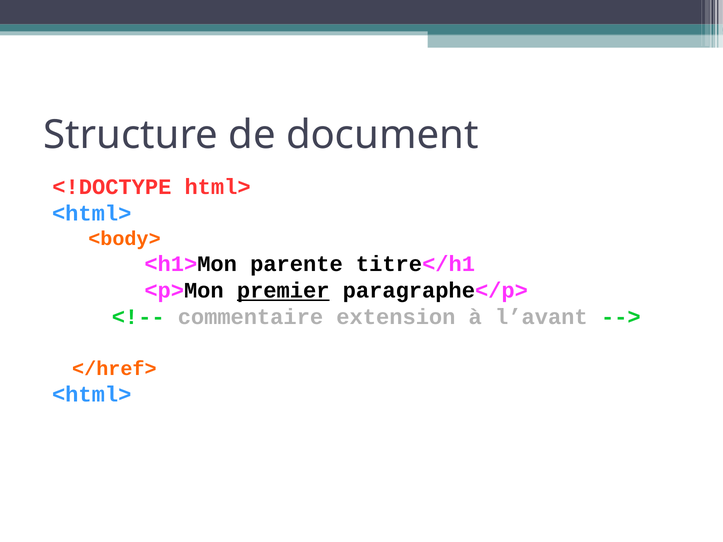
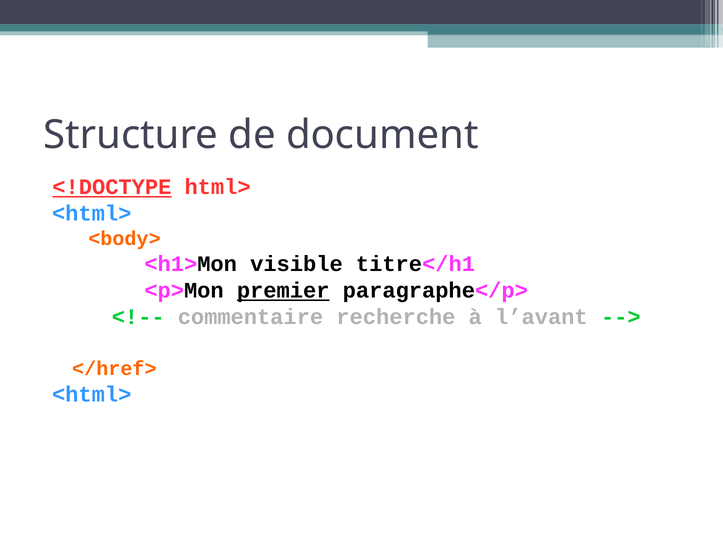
<!DOCTYPE underline: none -> present
parente: parente -> visible
extension: extension -> recherche
